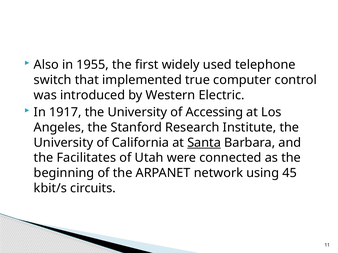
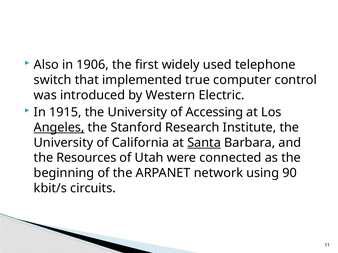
1955: 1955 -> 1906
1917: 1917 -> 1915
Angeles underline: none -> present
Facilitates: Facilitates -> Resources
45: 45 -> 90
